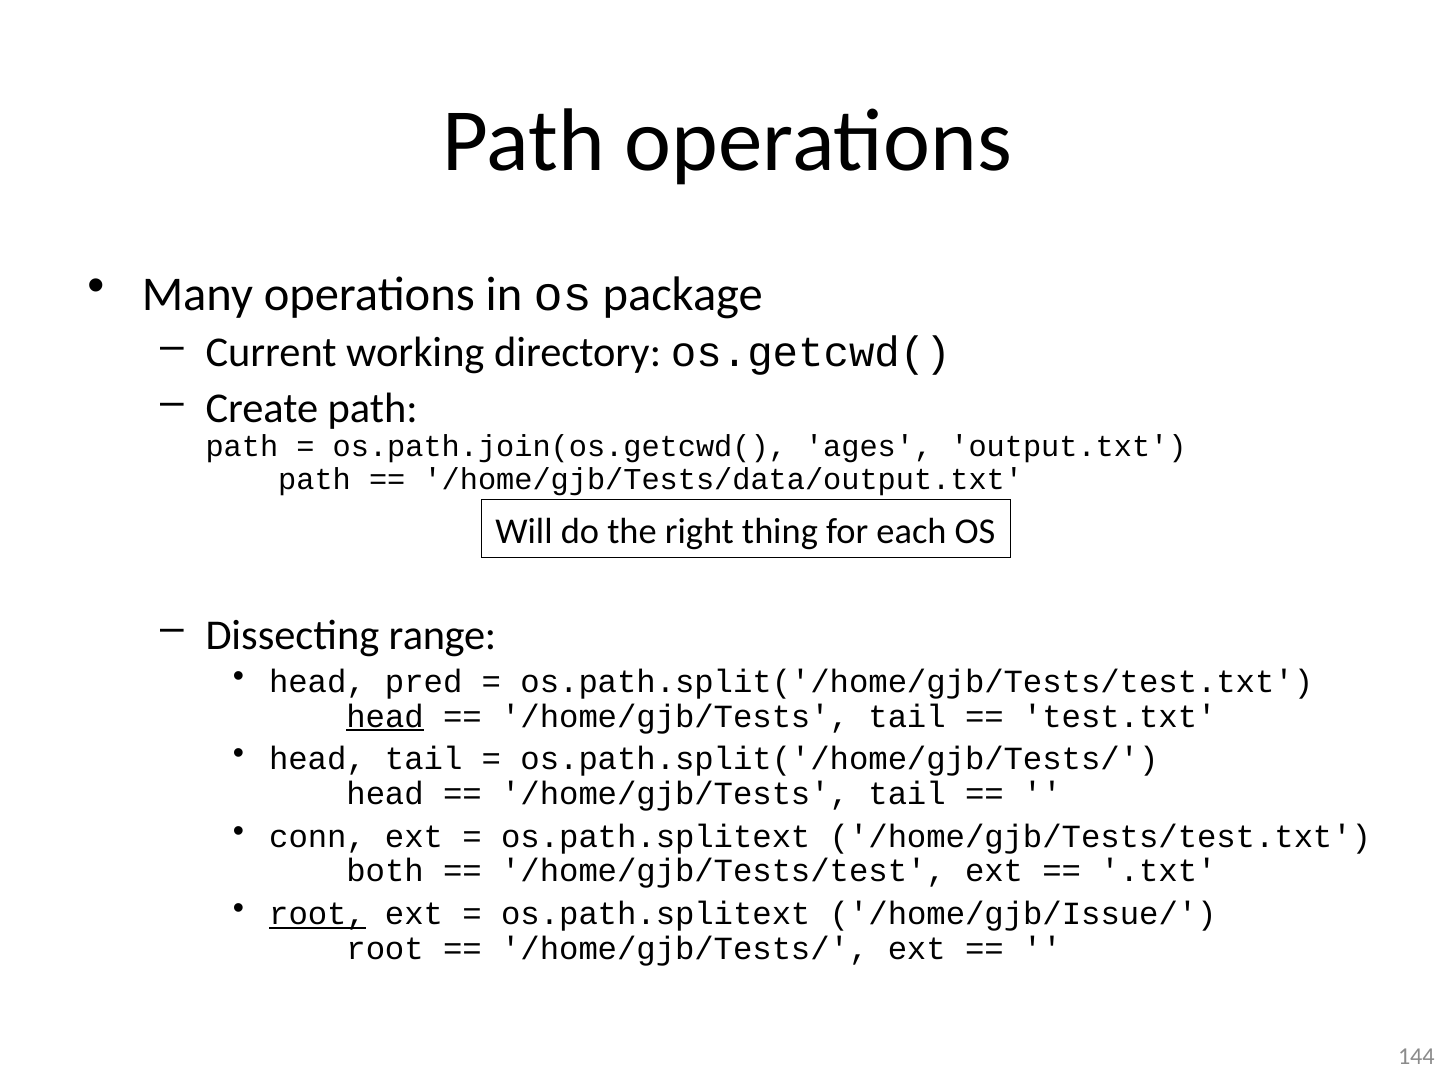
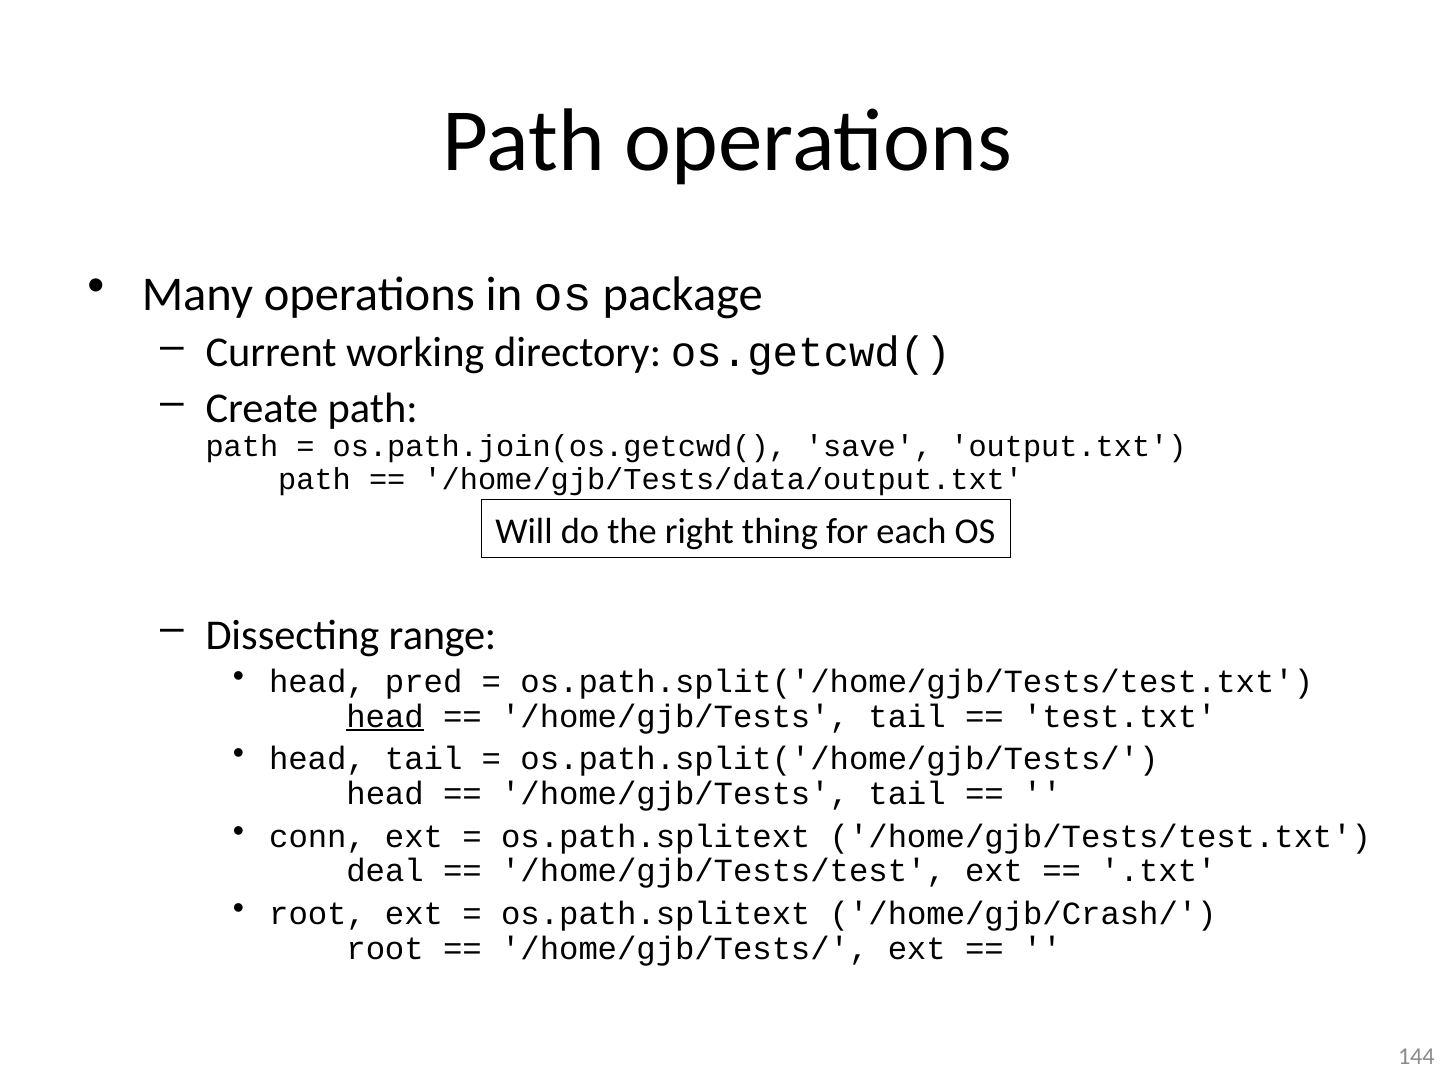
ages: ages -> save
both: both -> deal
root at (318, 914) underline: present -> none
/home/gjb/Issue/: /home/gjb/Issue/ -> /home/gjb/Crash/
